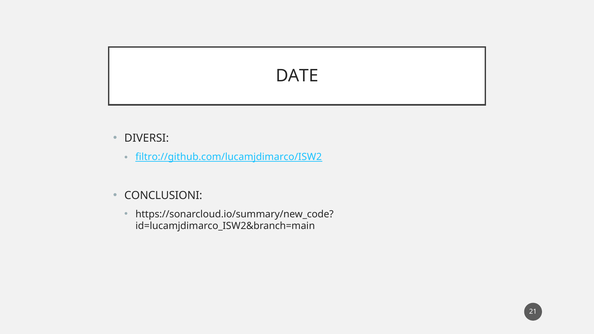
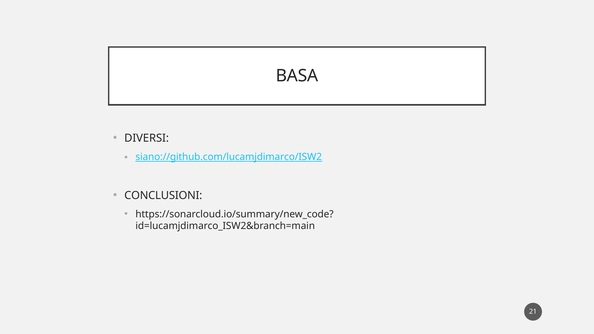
DATE: DATE -> BASA
filtro://github.com/lucamjdimarco/ISW2: filtro://github.com/lucamjdimarco/ISW2 -> siano://github.com/lucamjdimarco/ISW2
